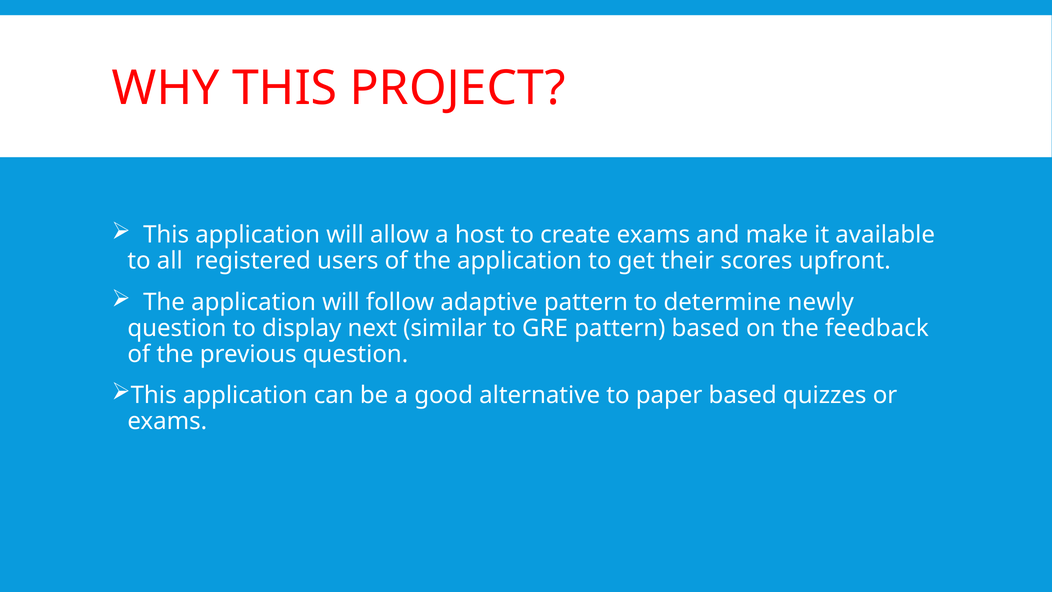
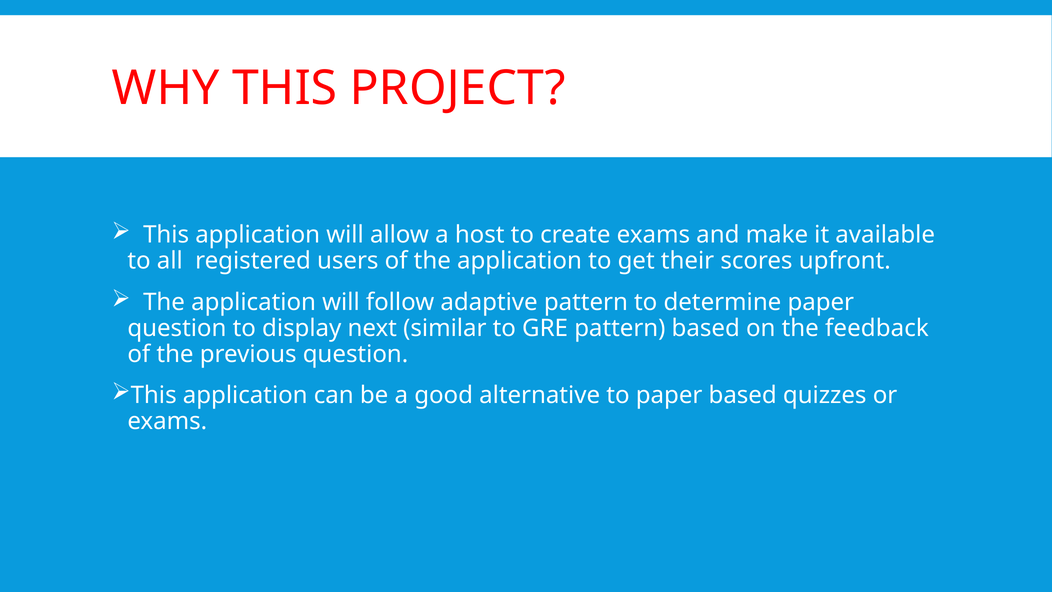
determine newly: newly -> paper
